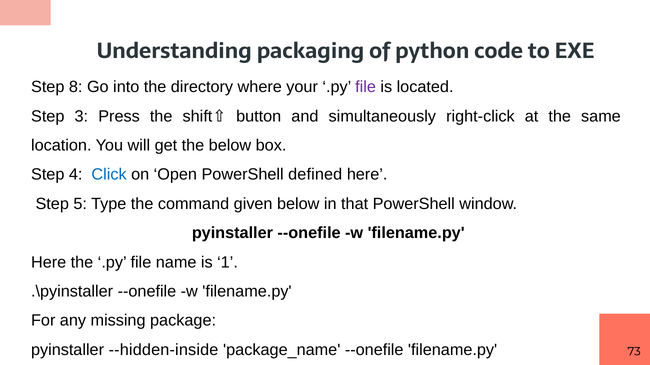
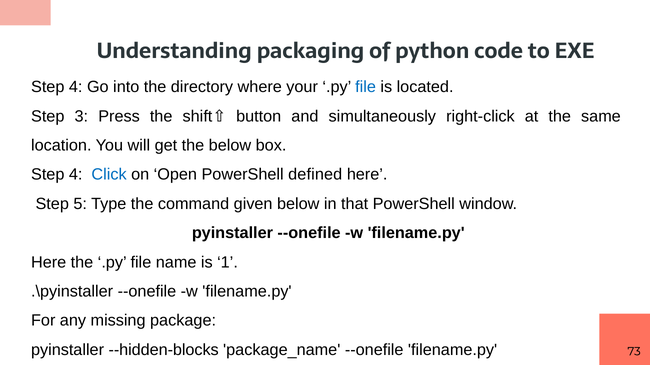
8 at (76, 87): 8 -> 4
file at (366, 87) colour: purple -> blue
--hidden-inside: --hidden-inside -> --hidden-blocks
